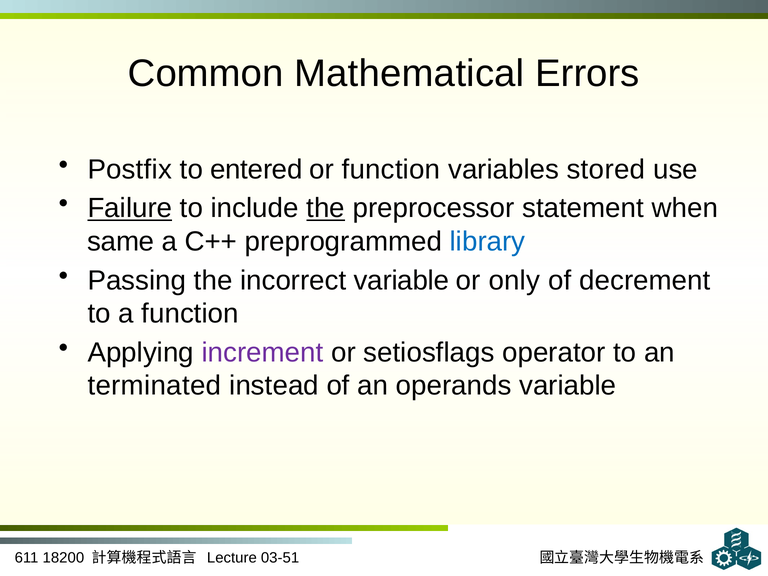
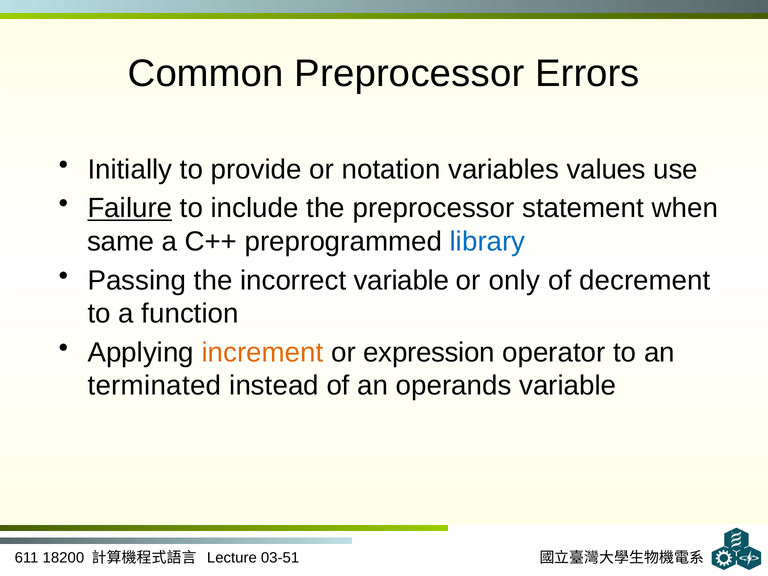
Common Mathematical: Mathematical -> Preprocessor
Postfix: Postfix -> Initially
entered: entered -> provide
or function: function -> notation
stored: stored -> values
the at (326, 208) underline: present -> none
increment colour: purple -> orange
setiosflags: setiosflags -> expression
